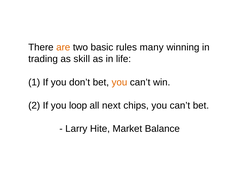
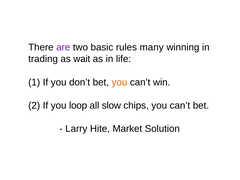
are colour: orange -> purple
skill: skill -> wait
next: next -> slow
Balance: Balance -> Solution
